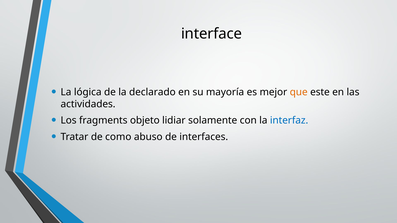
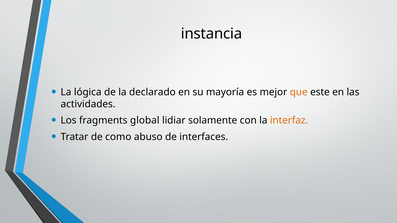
interface: interface -> instancia
objeto: objeto -> global
interfaz colour: blue -> orange
